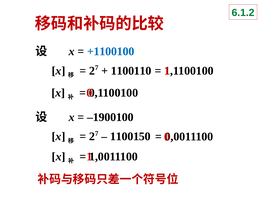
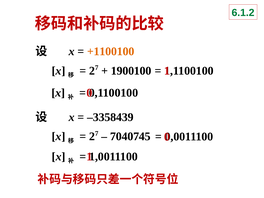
+1100100 colour: blue -> orange
1100110: 1100110 -> 1900100
–1900100: –1900100 -> –3358439
1100150: 1100150 -> 7040745
